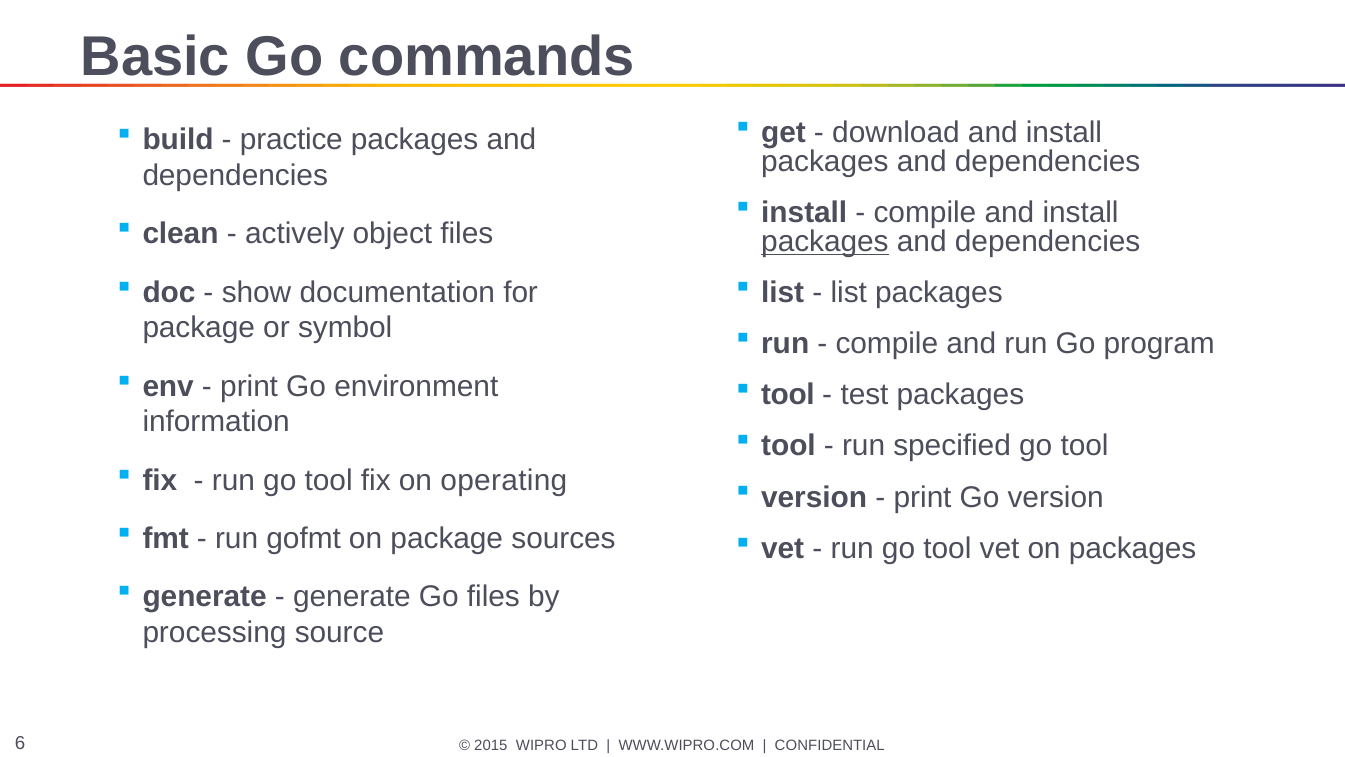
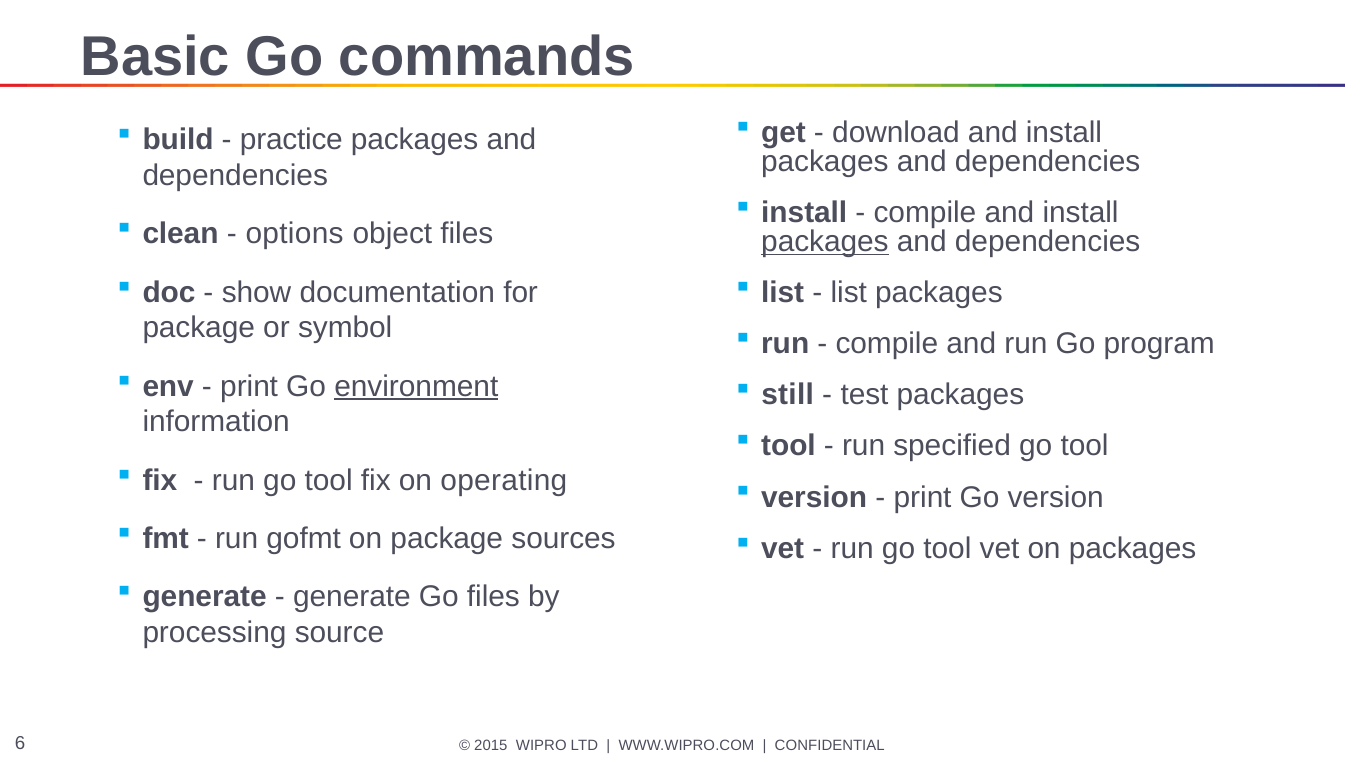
actively: actively -> options
environment underline: none -> present
tool at (788, 395): tool -> still
